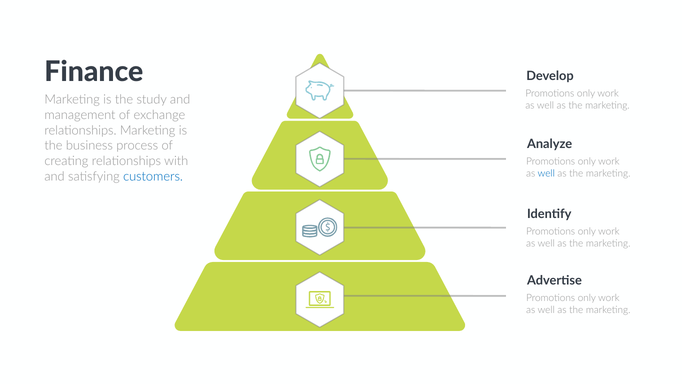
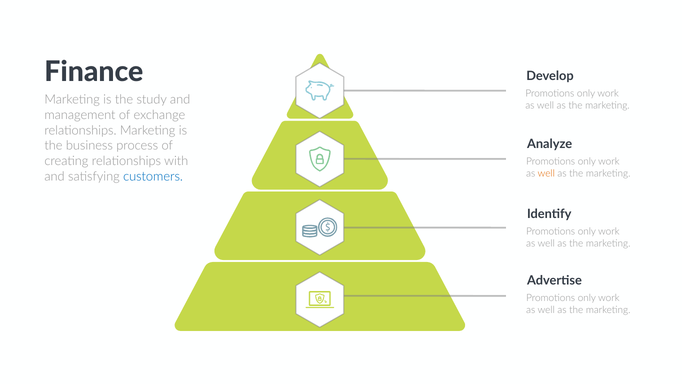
well at (546, 173) colour: blue -> orange
